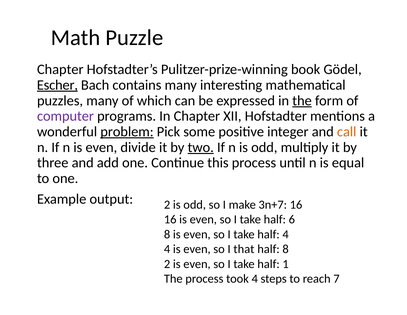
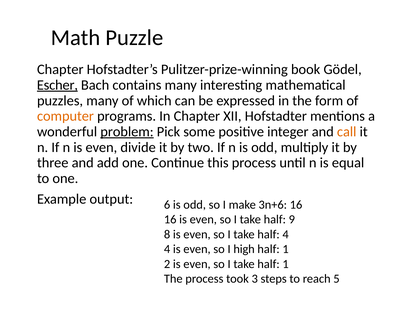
the at (302, 100) underline: present -> none
computer colour: purple -> orange
two underline: present -> none
output 2: 2 -> 6
3n+7: 3n+7 -> 3n+6
6: 6 -> 9
that: that -> high
8 at (286, 249): 8 -> 1
took 4: 4 -> 3
7: 7 -> 5
